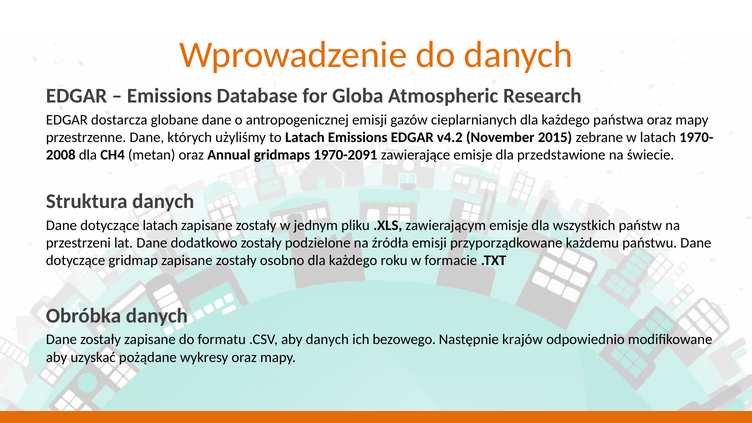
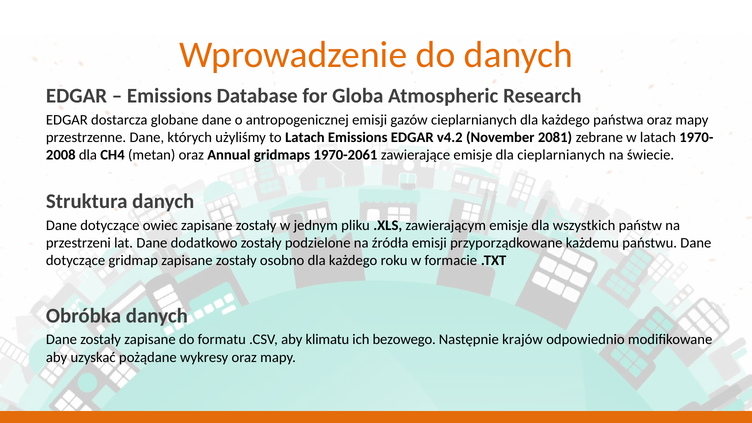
2015: 2015 -> 2081
1970-2091: 1970-2091 -> 1970-2061
dla przedstawione: przedstawione -> cieplarnianych
dotyczące latach: latach -> owiec
aby danych: danych -> klimatu
